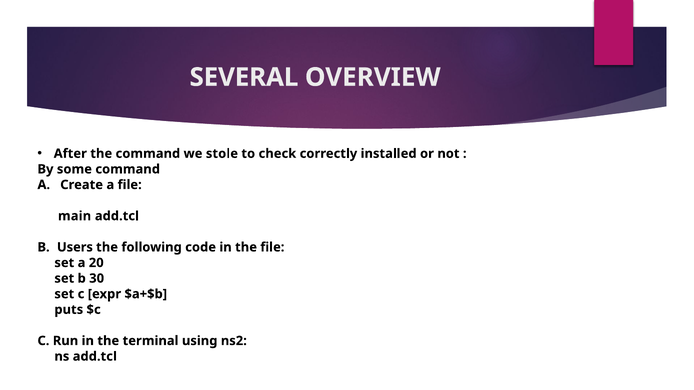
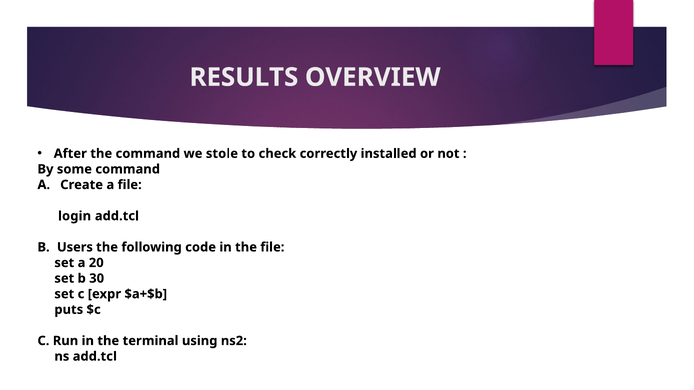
SEVERAL: SEVERAL -> RESULTS
main: main -> login
